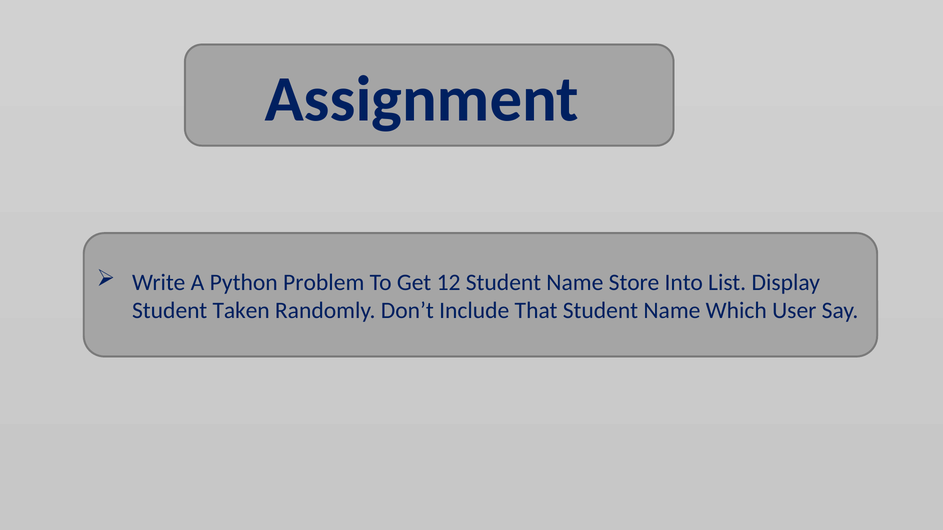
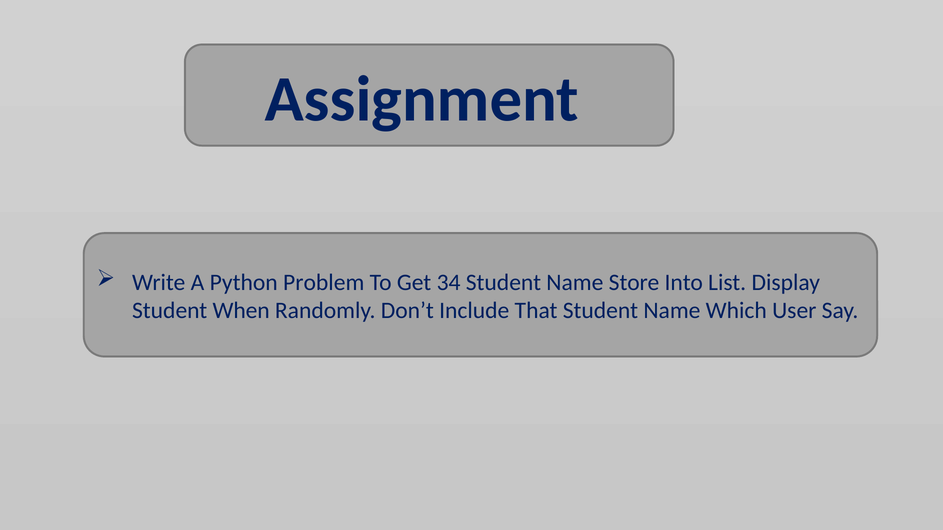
12: 12 -> 34
Taken: Taken -> When
